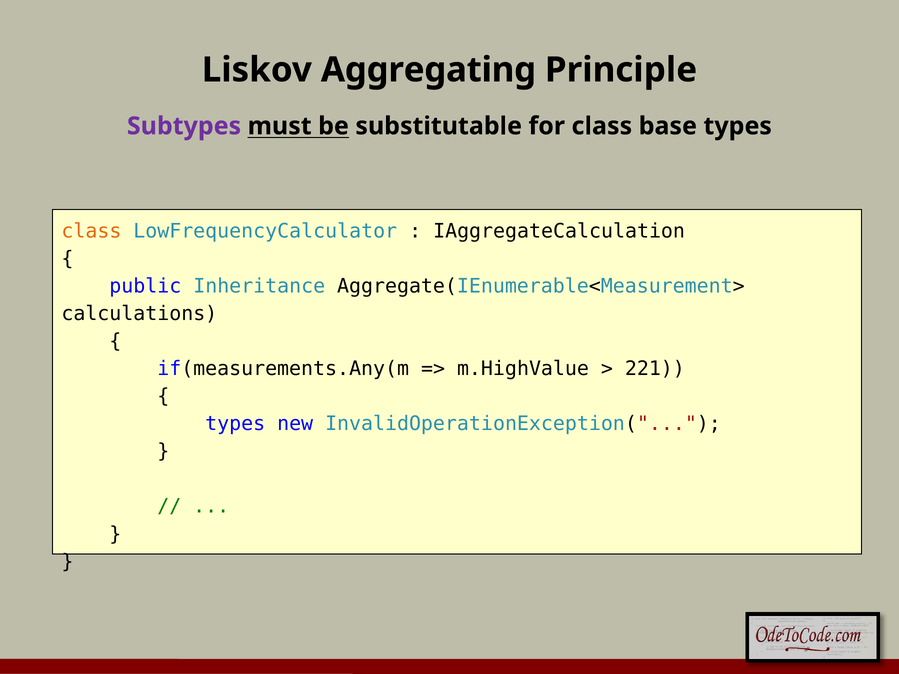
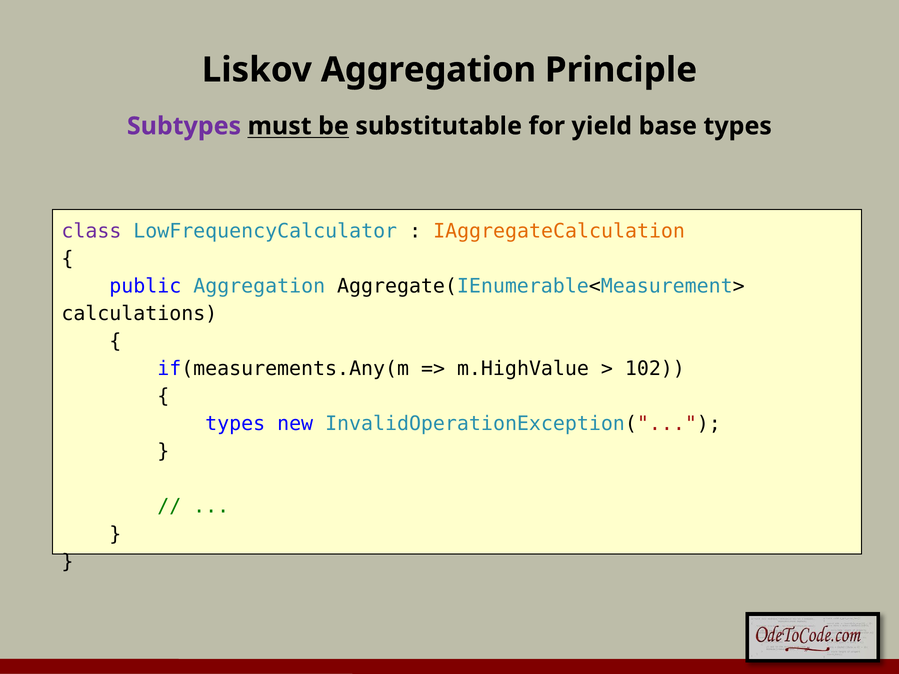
Liskov Aggregating: Aggregating -> Aggregation
for class: class -> yield
class at (91, 231) colour: orange -> purple
IAggregateCalculation colour: black -> orange
public Inheritance: Inheritance -> Aggregation
221: 221 -> 102
